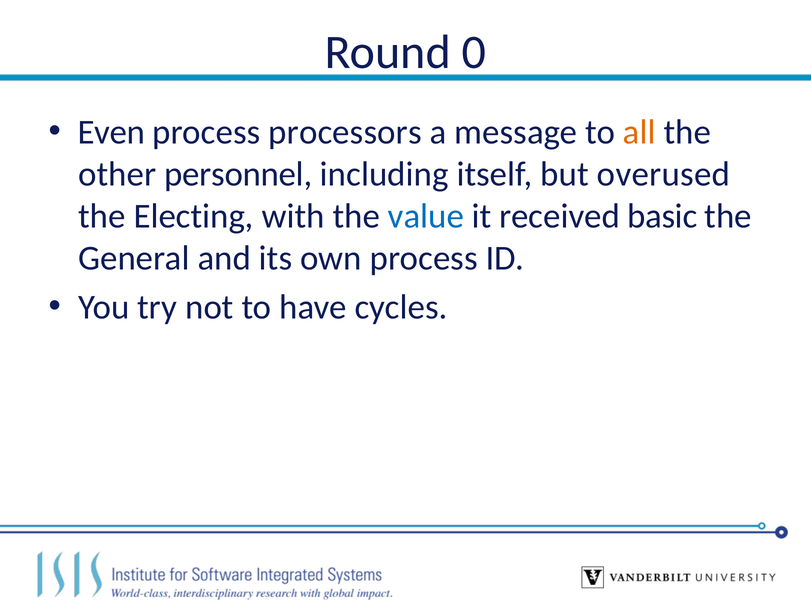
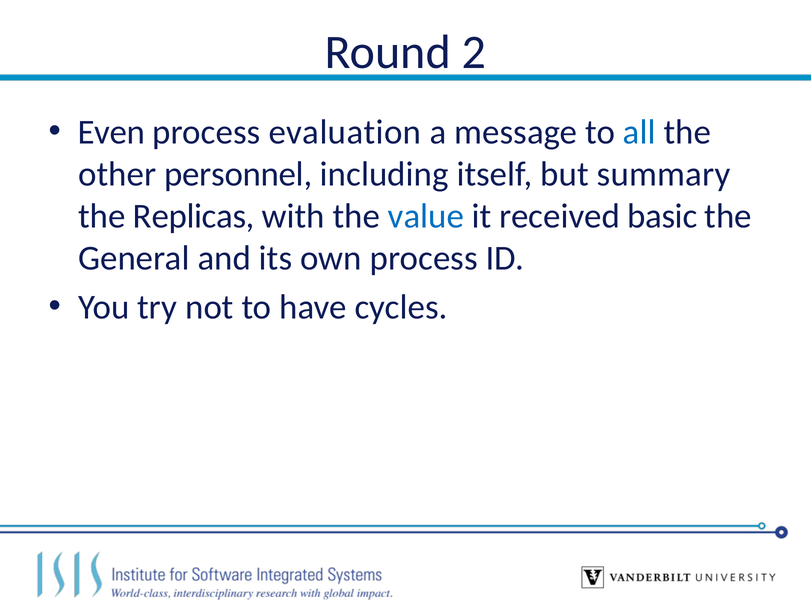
0: 0 -> 2
processors: processors -> evaluation
all colour: orange -> blue
overused: overused -> summary
Electing: Electing -> Replicas
